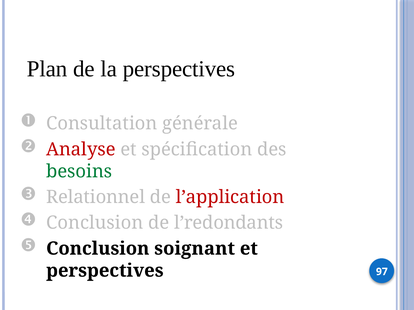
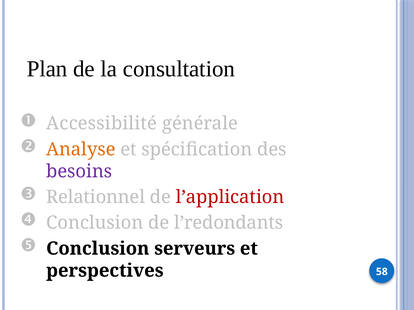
la perspectives: perspectives -> consultation
Consultation: Consultation -> Accessibilité
Analyse colour: red -> orange
besoins colour: green -> purple
soignant: soignant -> serveurs
97: 97 -> 58
